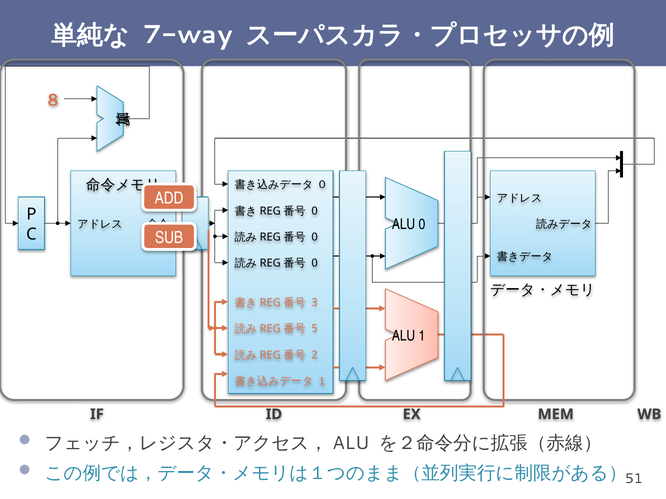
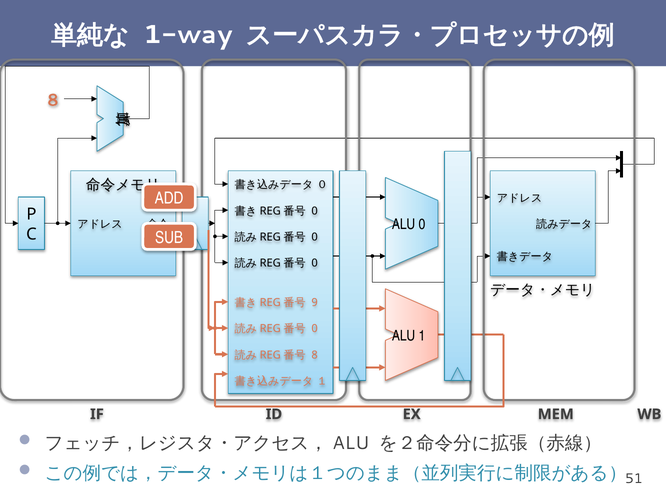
7-way: 7-way -> 1-way
3: 3 -> 9
5 at (315, 329): 5 -> 0
2: 2 -> 8
